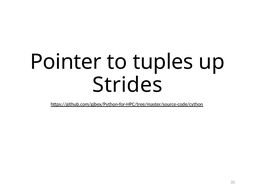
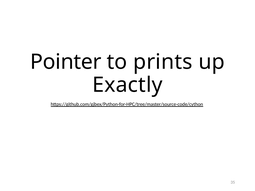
tuples: tuples -> prints
Strides: Strides -> Exactly
